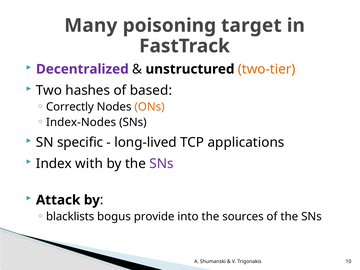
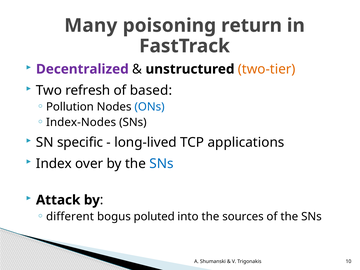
target: target -> return
hashes: hashes -> refresh
Correctly: Correctly -> Pollution
ONs colour: orange -> blue
with: with -> over
SNs at (161, 164) colour: purple -> blue
blacklists: blacklists -> different
provide: provide -> poluted
